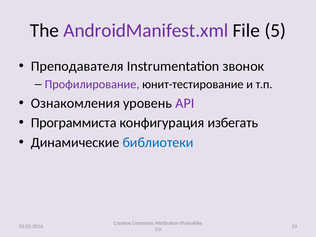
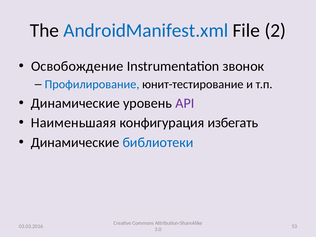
AndroidManifest.xml colour: purple -> blue
5: 5 -> 2
Преподавателя: Преподавателя -> Освобождение
Профилирование colour: purple -> blue
Ознакомления at (75, 103): Ознакомления -> Динамические
Программиста: Программиста -> Наименьшаяя
